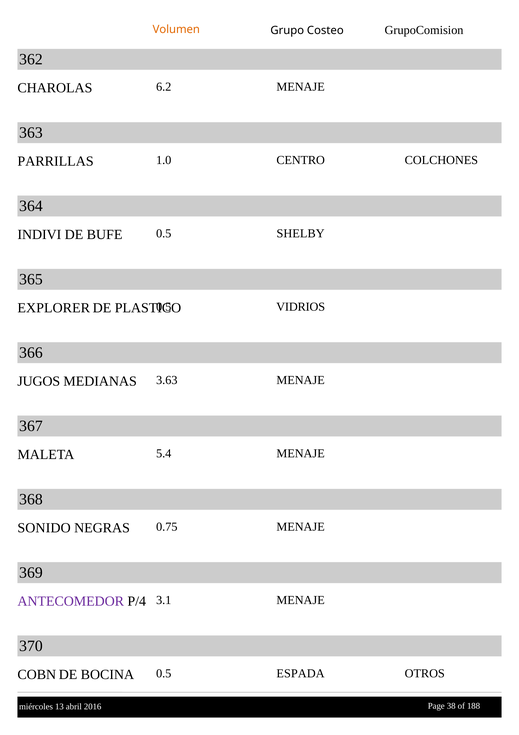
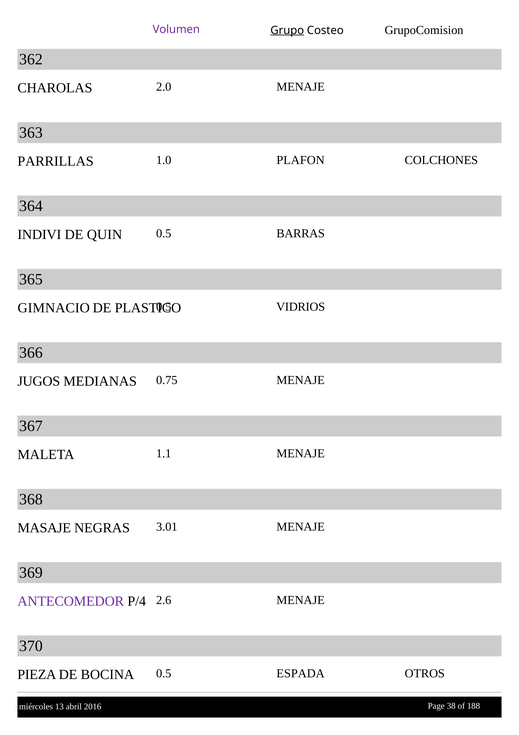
Volumen colour: orange -> purple
Grupo underline: none -> present
6.2: 6.2 -> 2.0
CENTRO: CENTRO -> PLAFON
BUFE: BUFE -> QUIN
SHELBY: SHELBY -> BARRAS
EXPLORER: EXPLORER -> GIMNACIO
3.63: 3.63 -> 0.75
5.4: 5.4 -> 1.1
SONIDO: SONIDO -> MASAJE
0.75: 0.75 -> 3.01
3.1: 3.1 -> 2.6
COBN: COBN -> PIEZA
